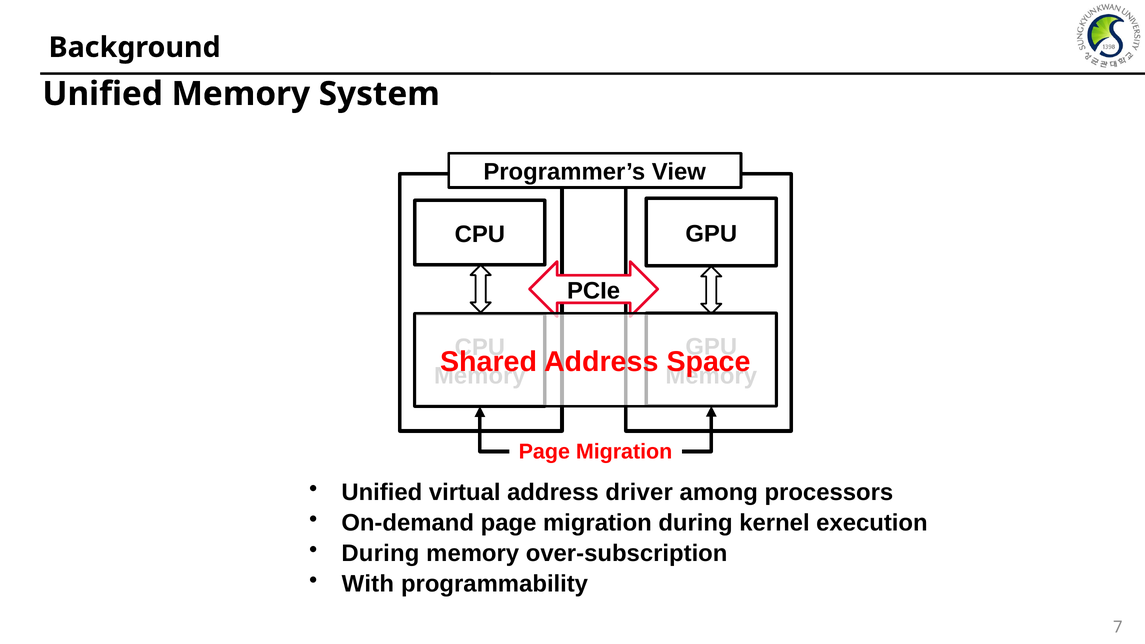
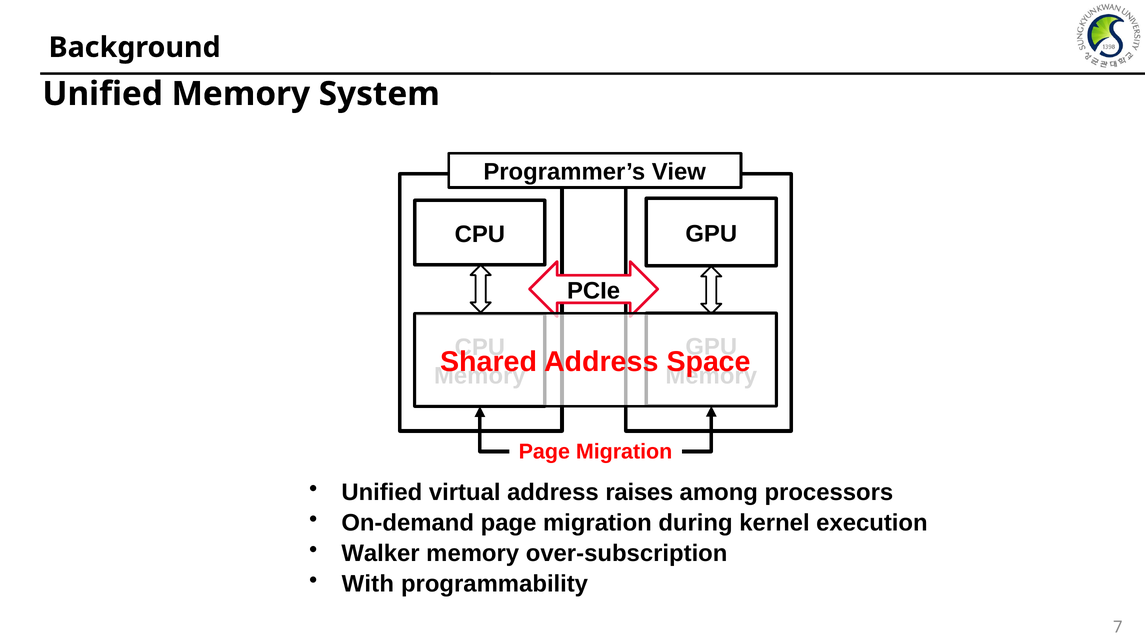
driver: driver -> raises
During at (380, 554): During -> Walker
